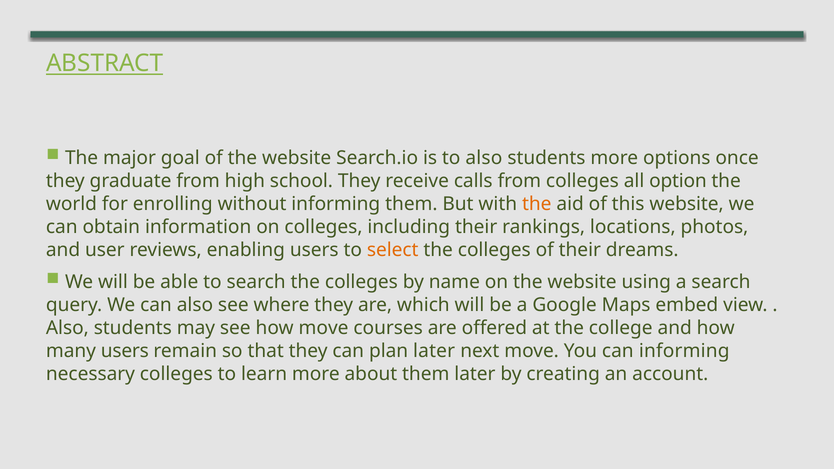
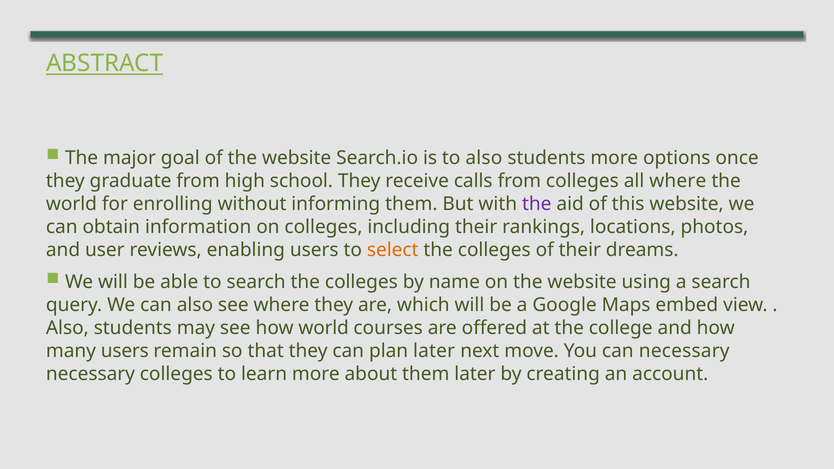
all option: option -> where
the at (537, 204) colour: orange -> purple
how move: move -> world
can informing: informing -> necessary
